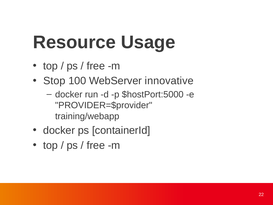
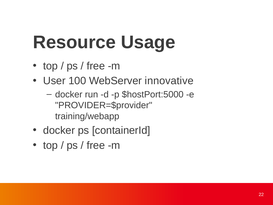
Stop: Stop -> User
